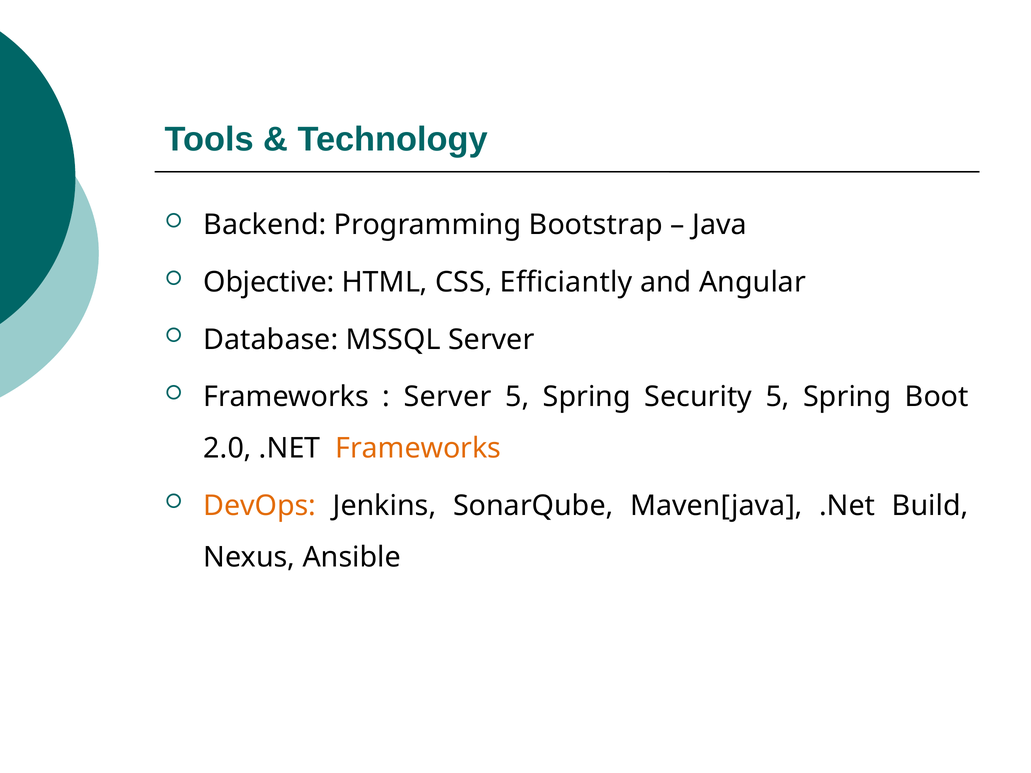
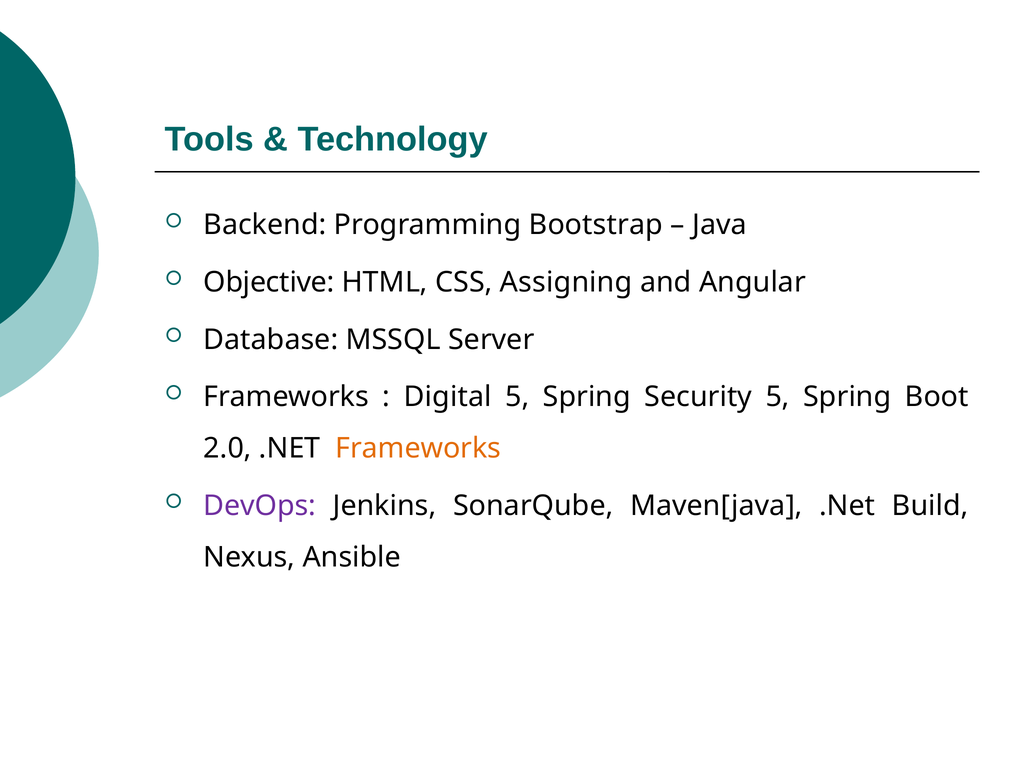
Efficiantly: Efficiantly -> Assigning
Server at (448, 397): Server -> Digital
DevOps colour: orange -> purple
